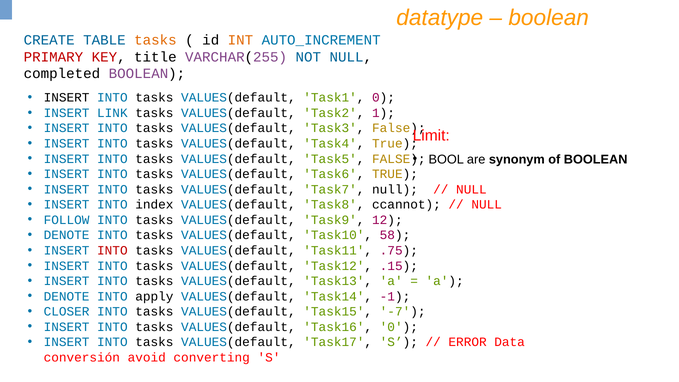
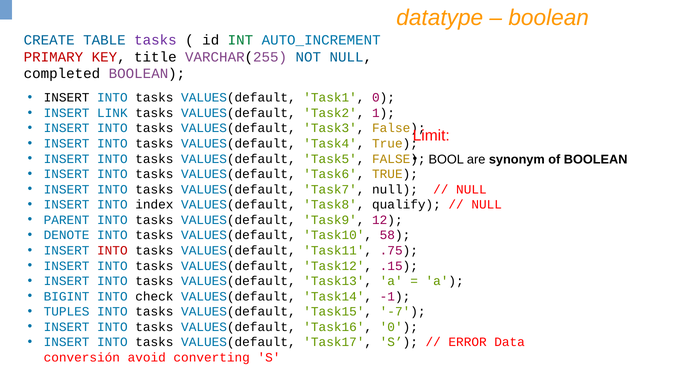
tasks at (155, 40) colour: orange -> purple
INT colour: orange -> green
ccannot: ccannot -> qualify
FOLLOW: FOLLOW -> PARENT
DENOTE at (67, 296): DENOTE -> BIGINT
apply: apply -> check
CLOSER: CLOSER -> TUPLES
